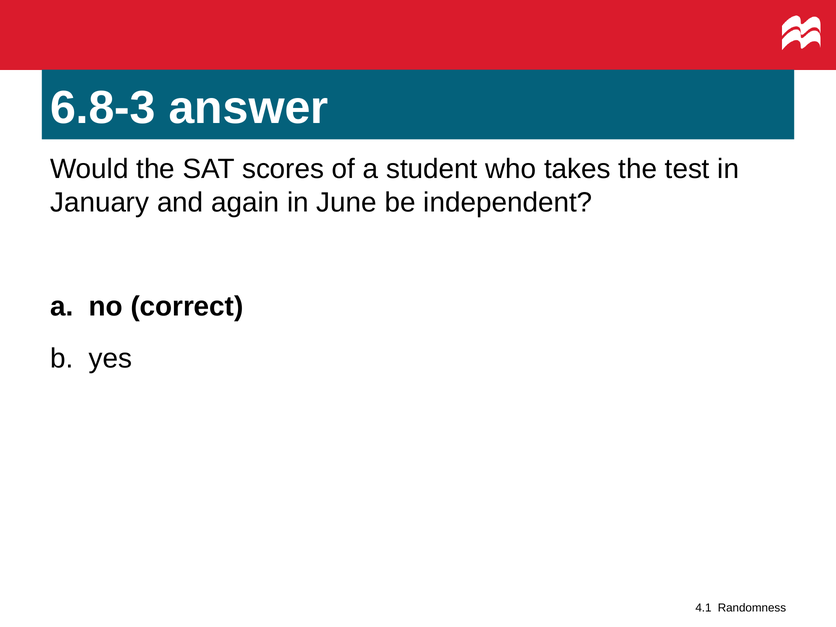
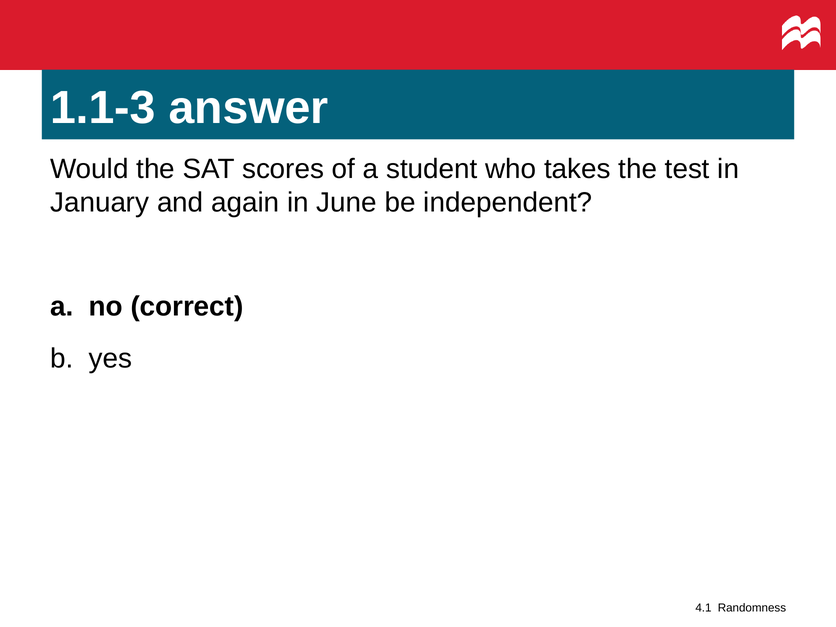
6.8-3: 6.8-3 -> 1.1-3
